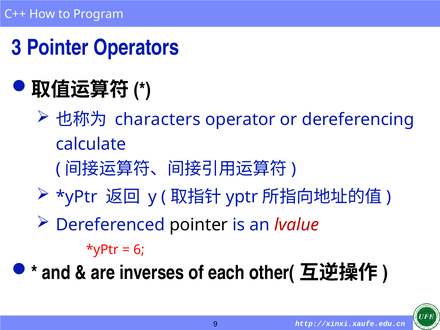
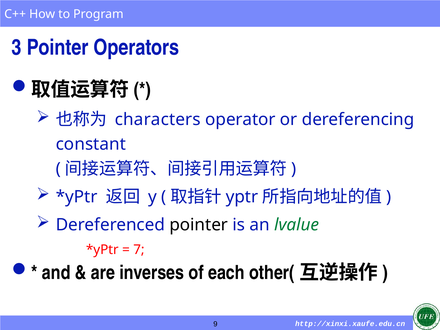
calculate: calculate -> constant
lvalue colour: red -> green
6: 6 -> 7
